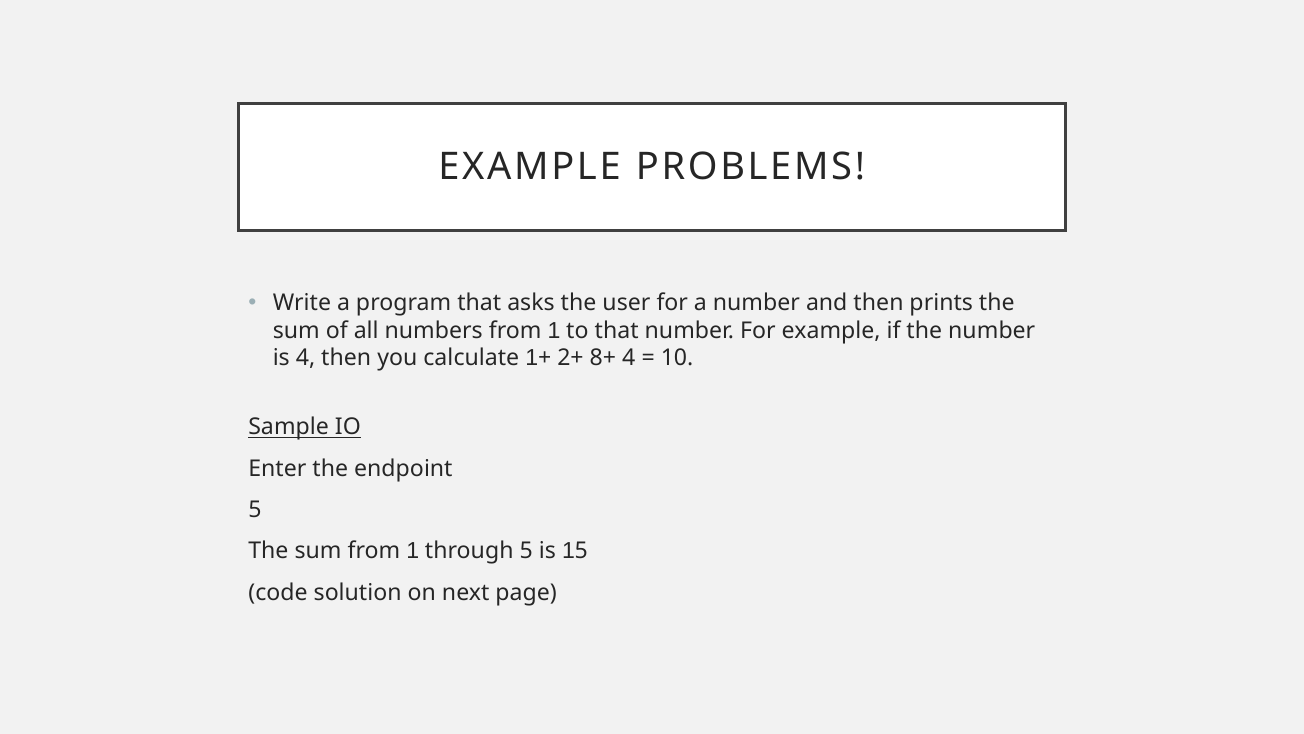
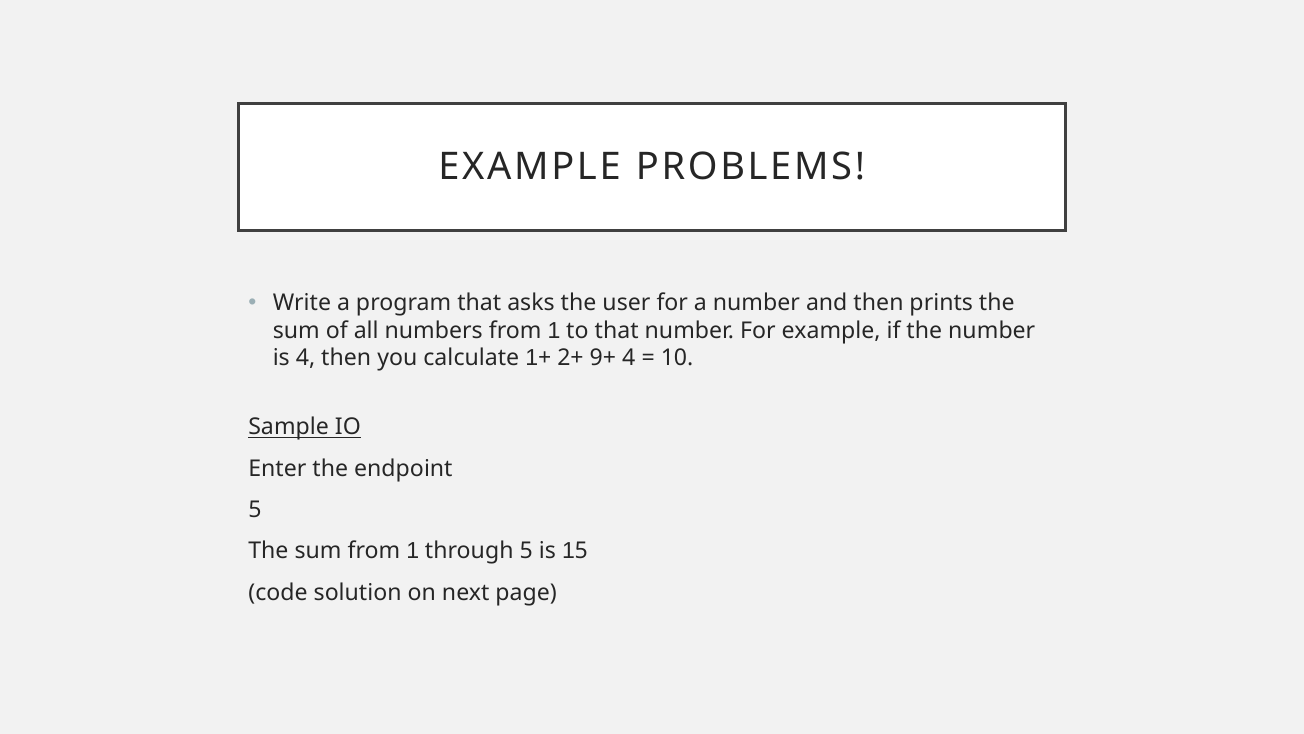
8+: 8+ -> 9+
